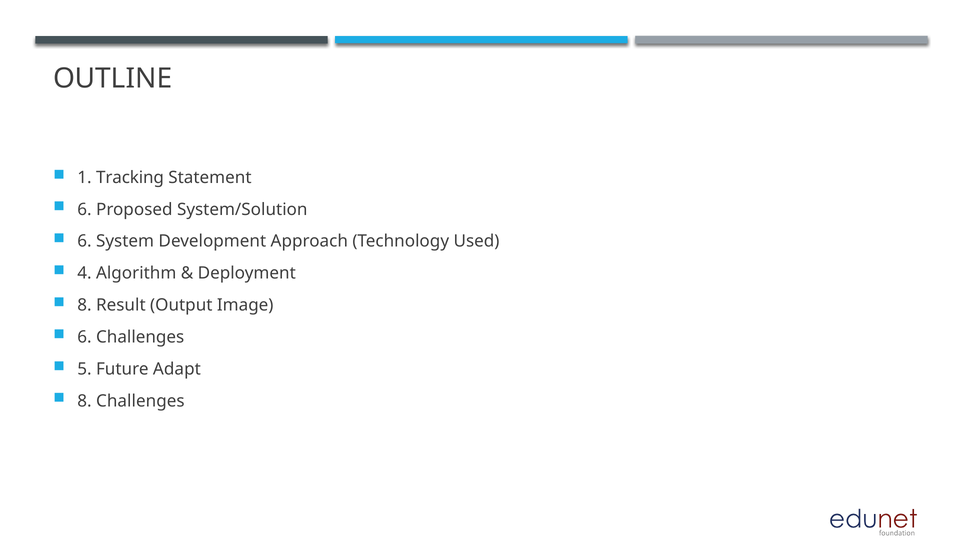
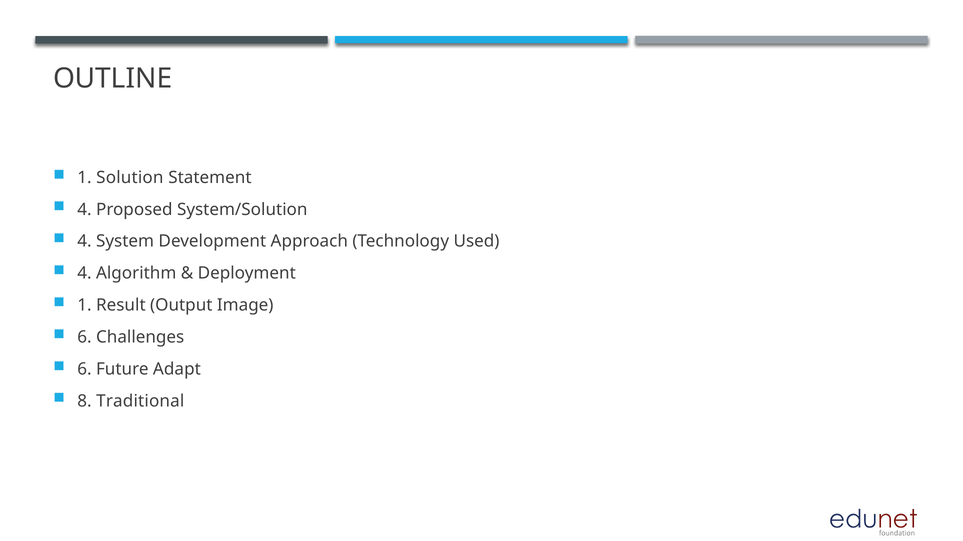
Tracking: Tracking -> Solution
6 at (84, 210): 6 -> 4
6 at (84, 242): 6 -> 4
8 at (84, 306): 8 -> 1
5 at (84, 370): 5 -> 6
8 Challenges: Challenges -> Traditional
